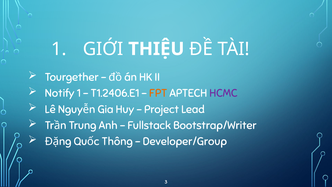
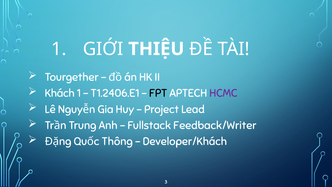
Notify: Notify -> Khách
FPT colour: orange -> black
Bootstrap/Writer: Bootstrap/Writer -> Feedback/Writer
Developer/Group: Developer/Group -> Developer/Khách
